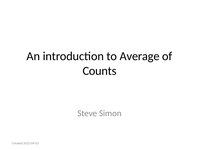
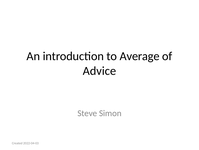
Counts: Counts -> Advice
